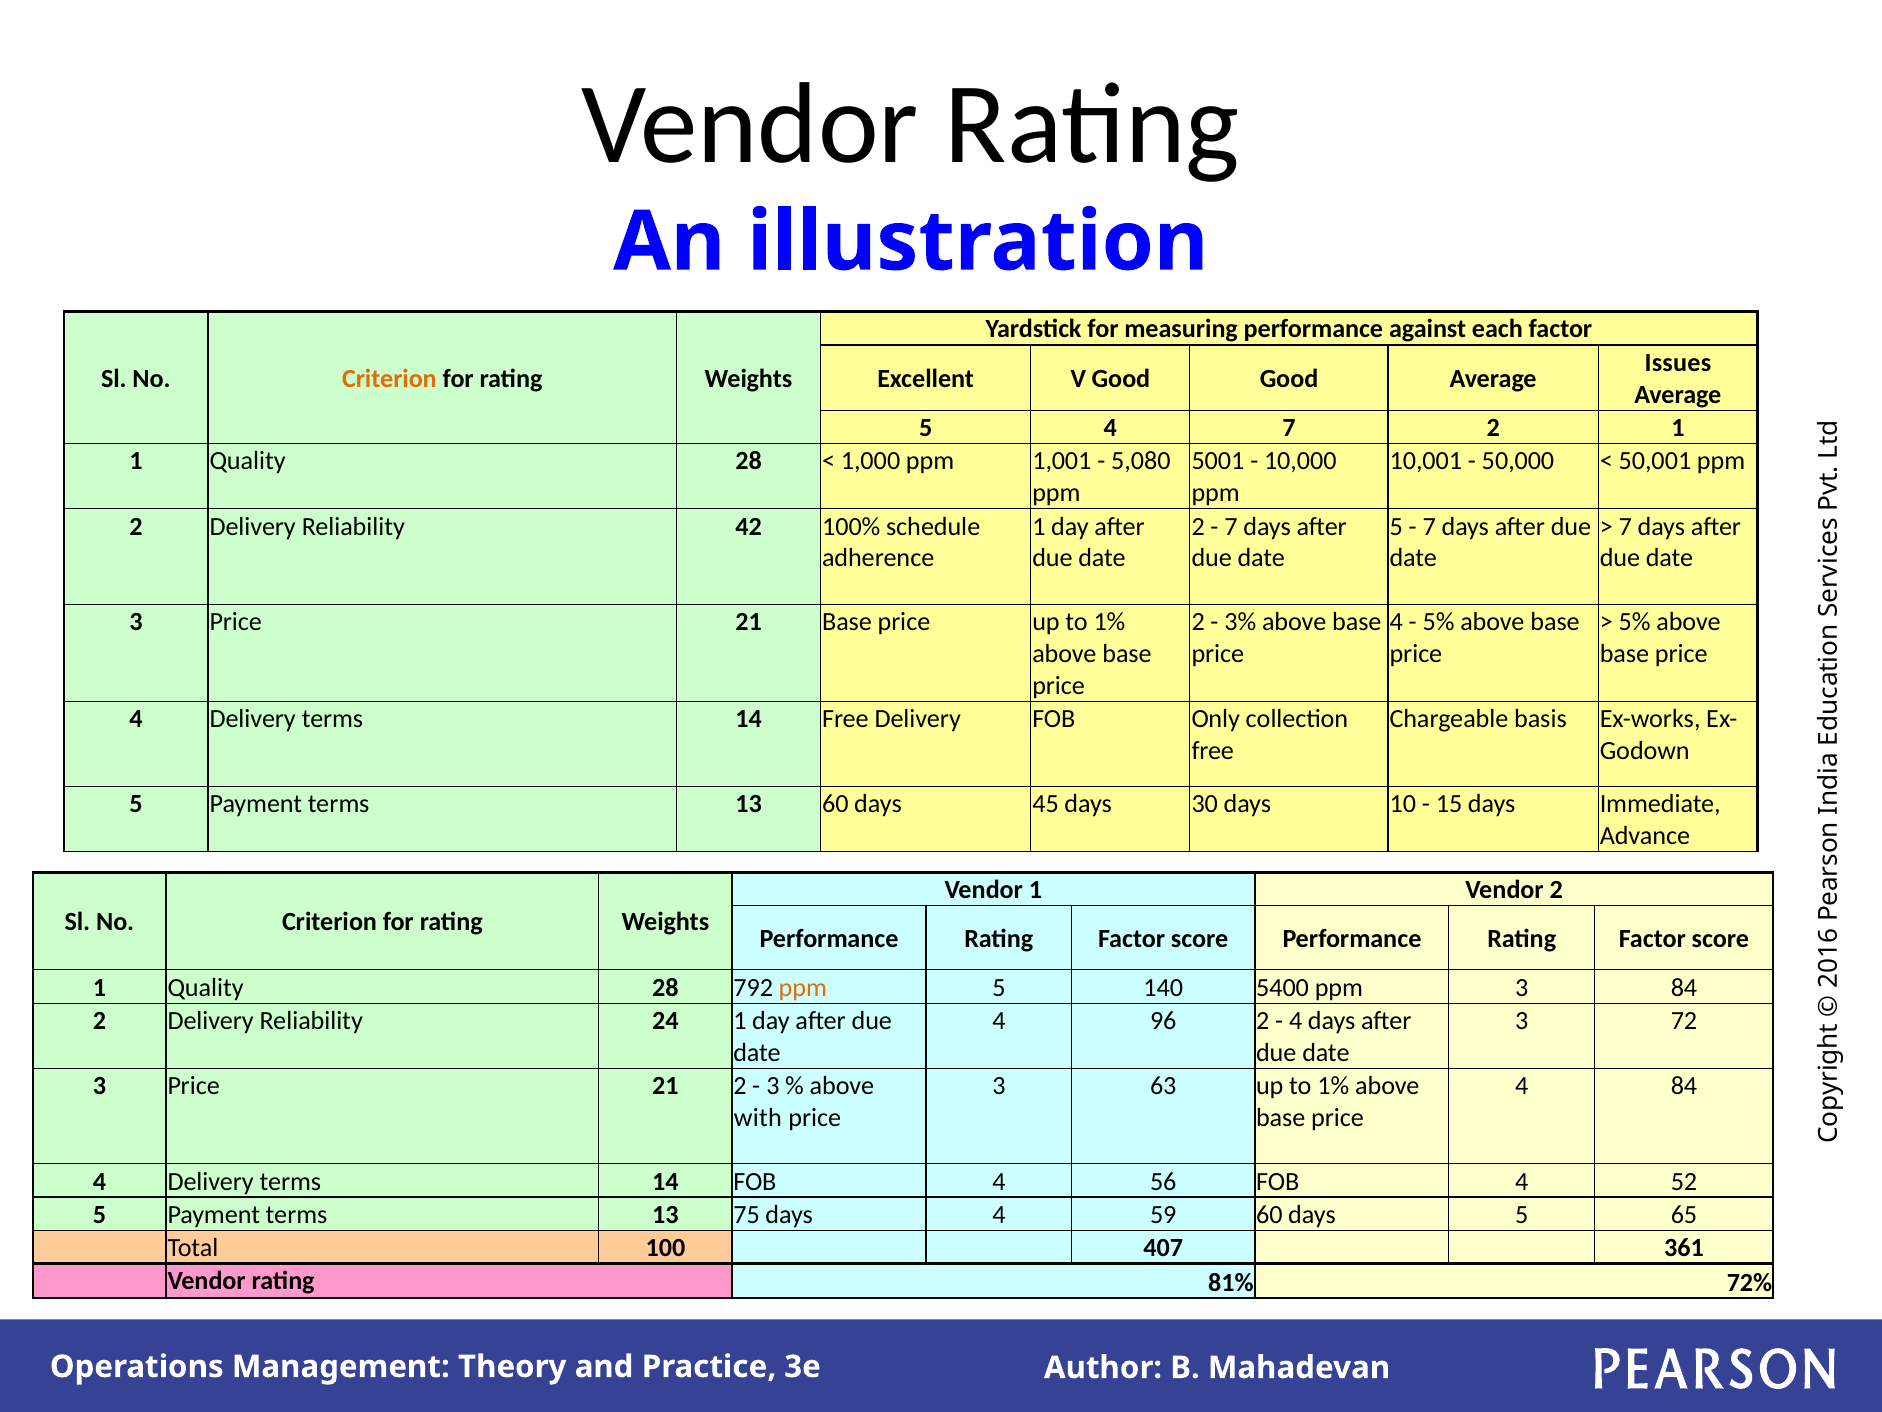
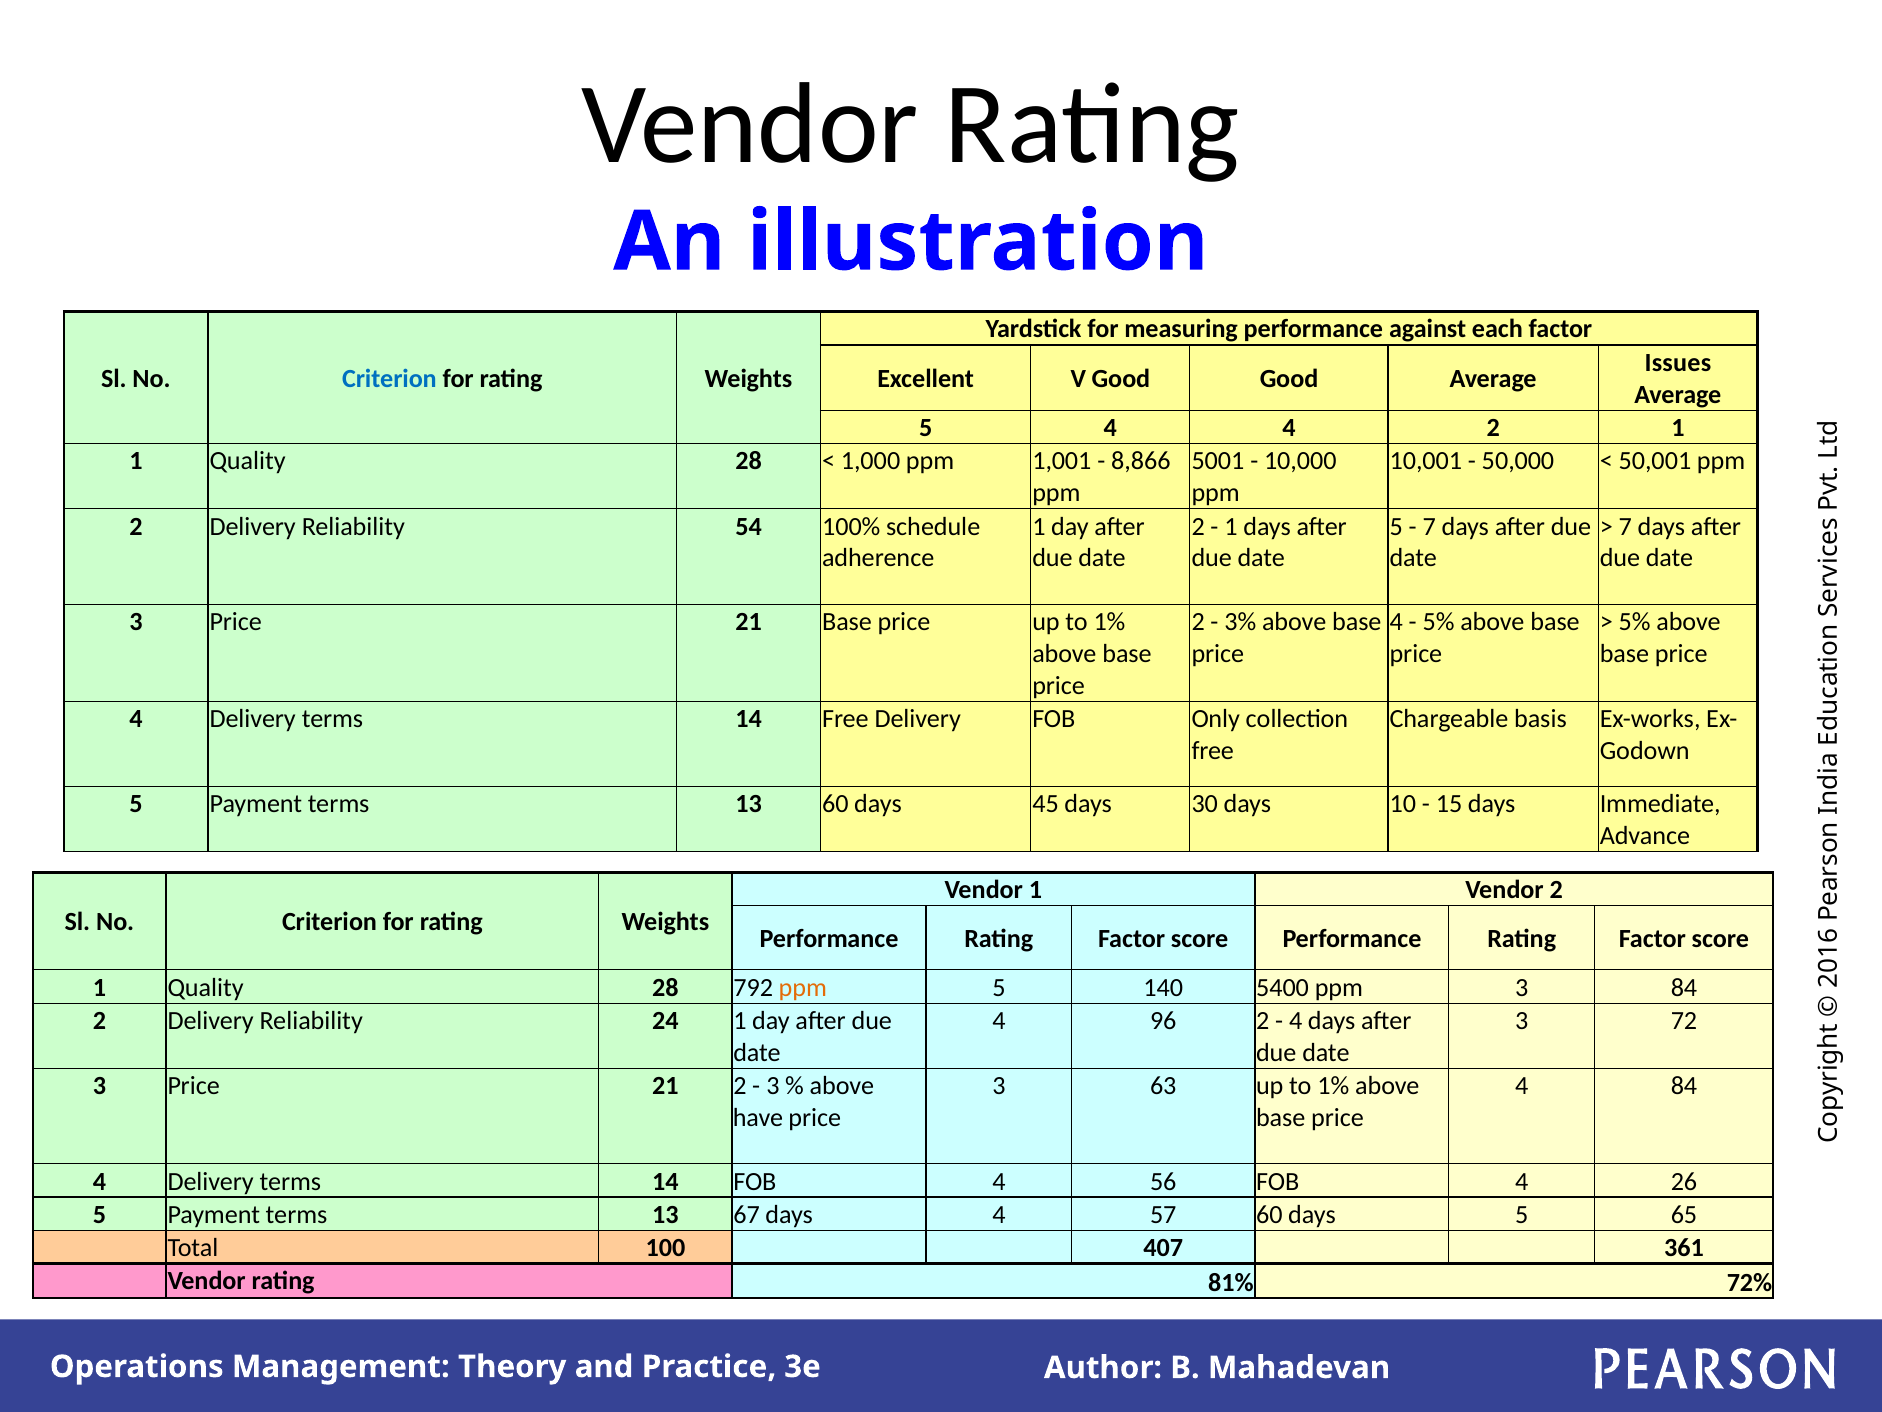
Criterion at (389, 378) colour: orange -> blue
4 7: 7 -> 4
5,080: 5,080 -> 8,866
42: 42 -> 54
7 at (1231, 526): 7 -> 1
with: with -> have
52: 52 -> 26
75: 75 -> 67
59: 59 -> 57
